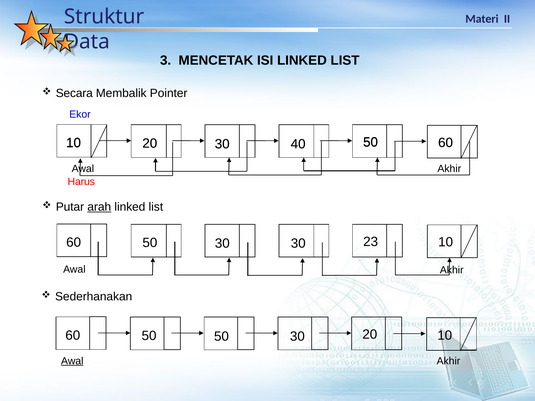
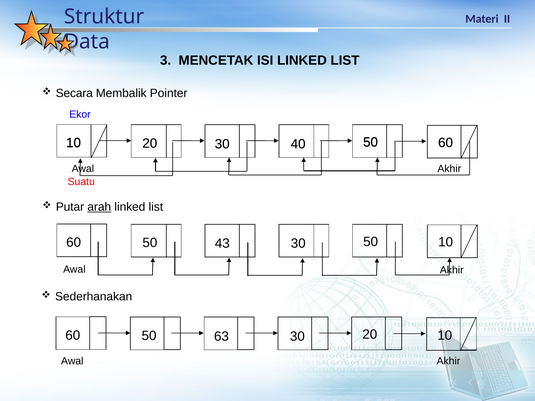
Harus: Harus -> Suatu
30 at (222, 244): 30 -> 43
30 23: 23 -> 50
50 50: 50 -> 63
Awal at (72, 361) underline: present -> none
